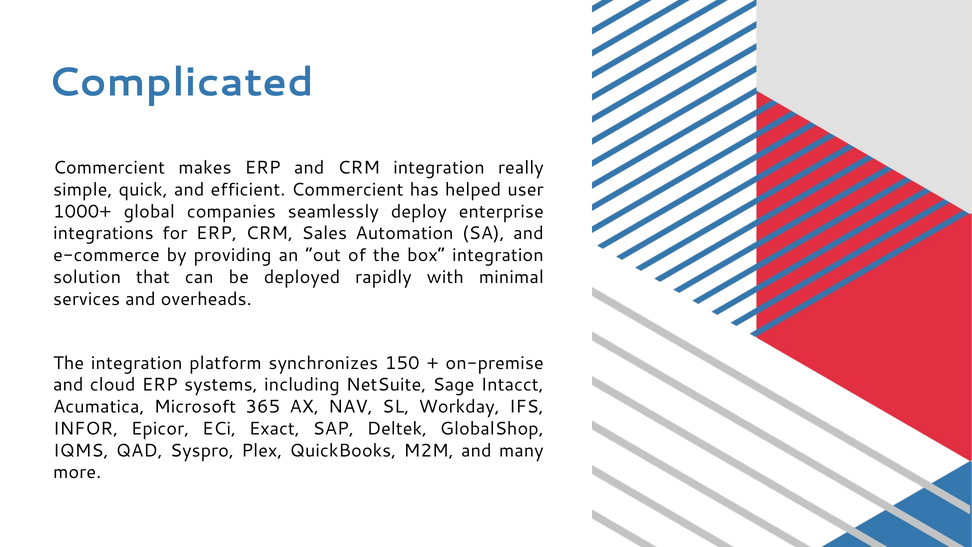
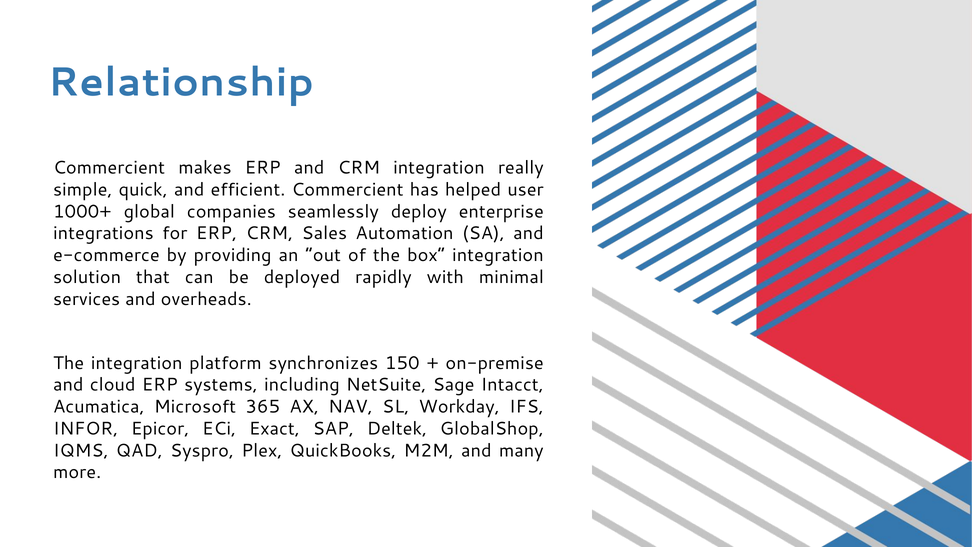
Complicated: Complicated -> Relationship
